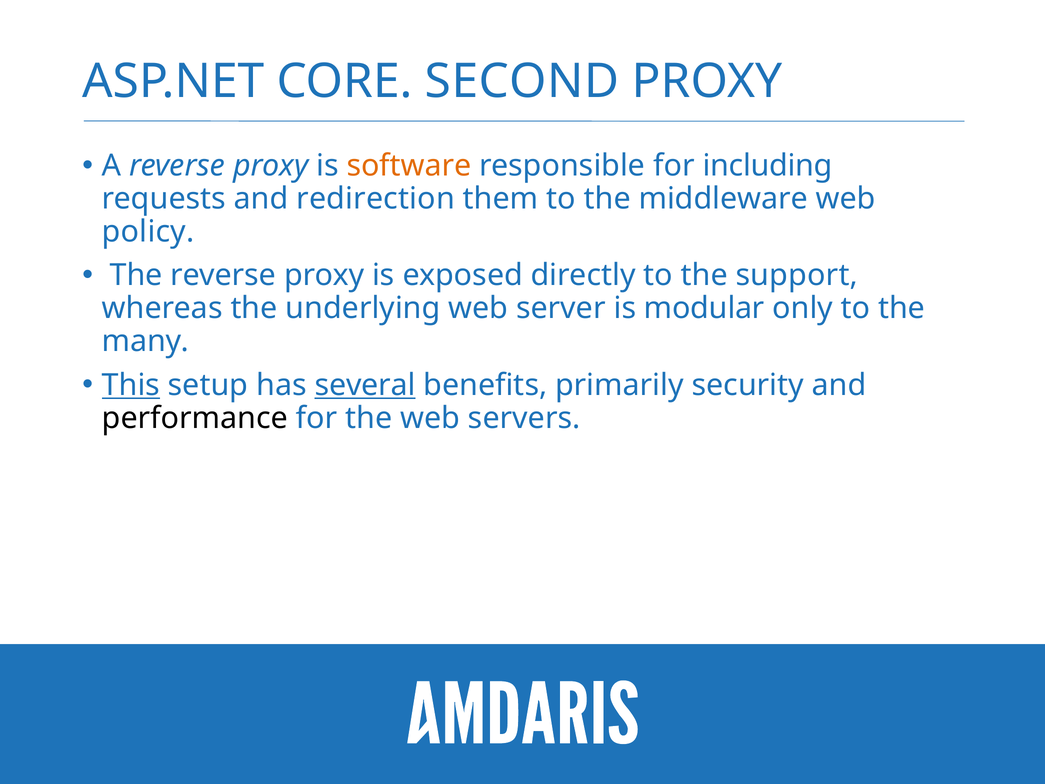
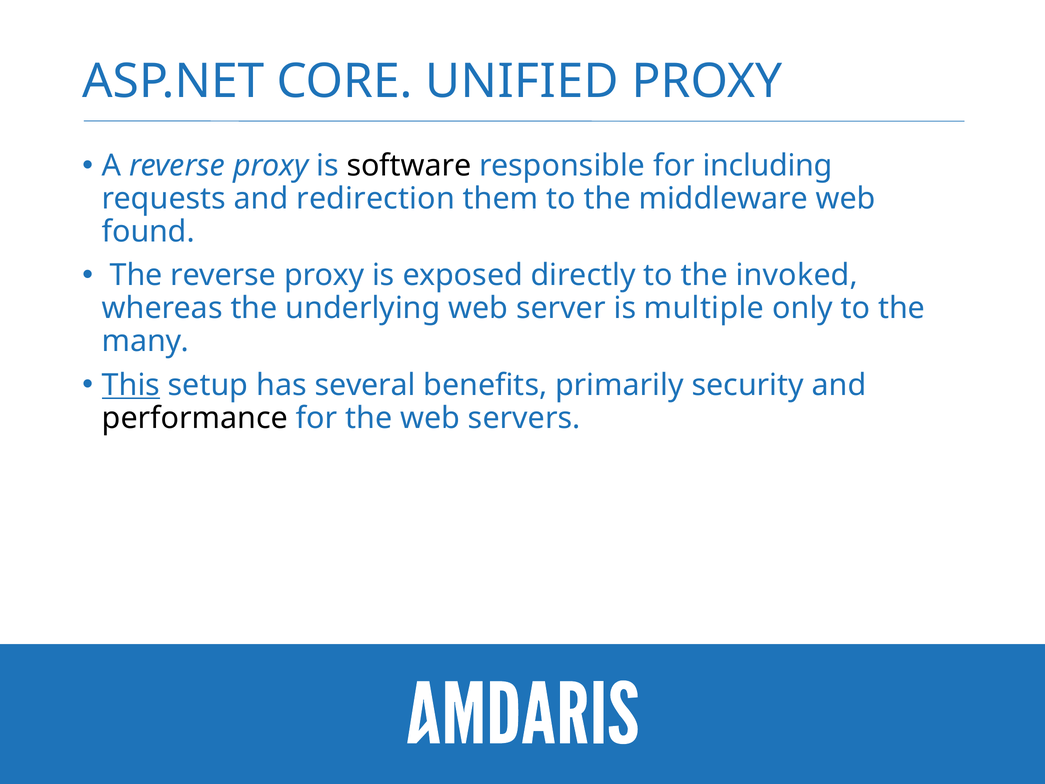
SECOND: SECOND -> UNIFIED
software colour: orange -> black
policy: policy -> found
support: support -> invoked
modular: modular -> multiple
several underline: present -> none
